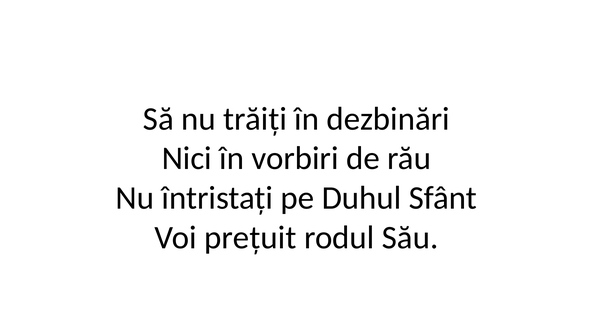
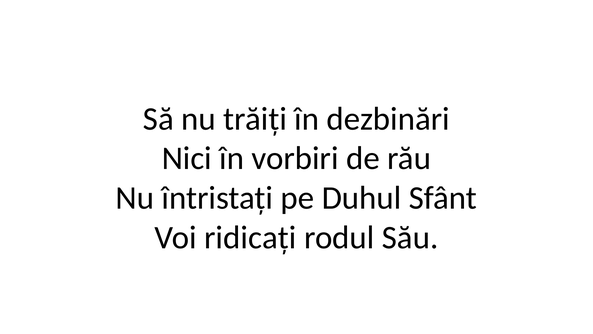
prețuit: prețuit -> ridicați
